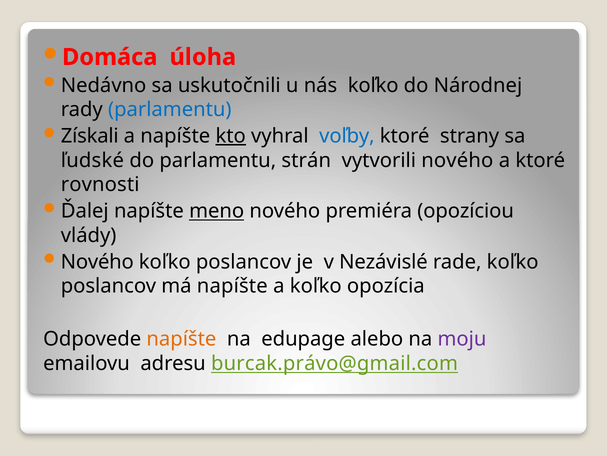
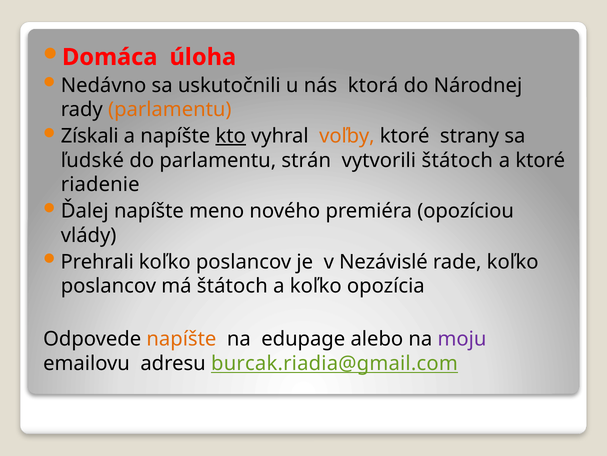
nás koľko: koľko -> ktorá
parlamentu at (170, 109) colour: blue -> orange
voľby colour: blue -> orange
vytvorili nového: nového -> štátoch
rovnosti: rovnosti -> riadenie
meno underline: present -> none
Nového at (97, 261): Nového -> Prehrali
má napíšte: napíšte -> štátoch
burcak.právo@gmail.com: burcak.právo@gmail.com -> burcak.riadia@gmail.com
